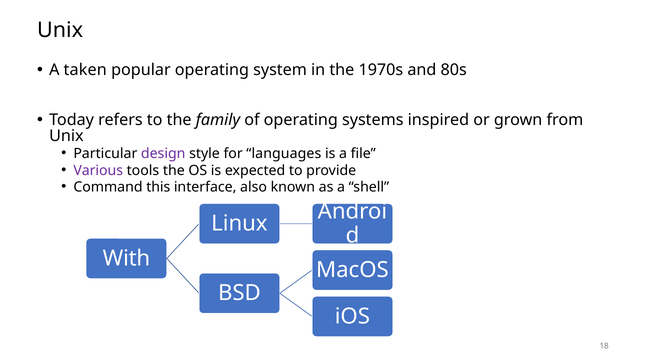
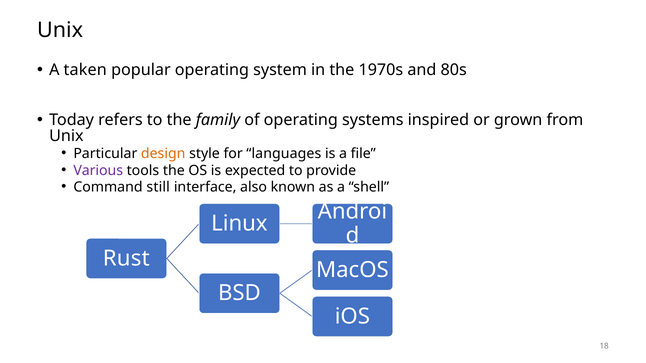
design colour: purple -> orange
this: this -> still
With: With -> Rust
